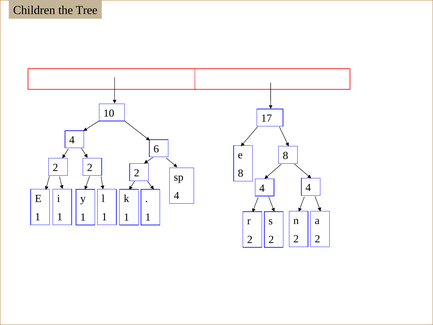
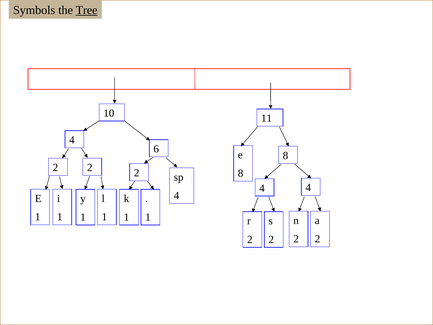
Children: Children -> Symbols
Tree underline: none -> present
17: 17 -> 11
